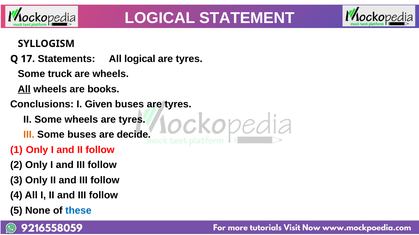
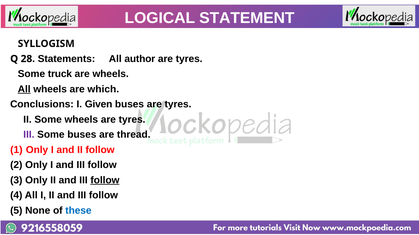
17: 17 -> 28
All logical: logical -> author
books: books -> which
III at (29, 135) colour: orange -> purple
decide: decide -> thread
follow at (105, 181) underline: none -> present
